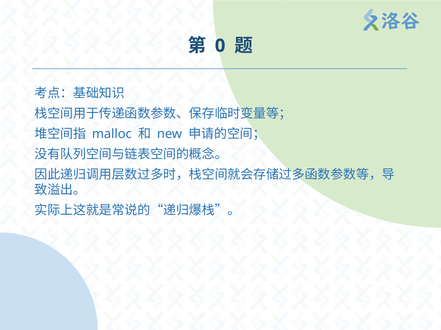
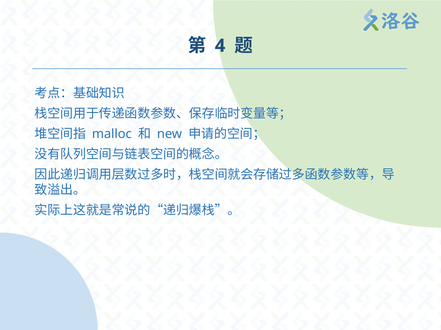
0: 0 -> 4
